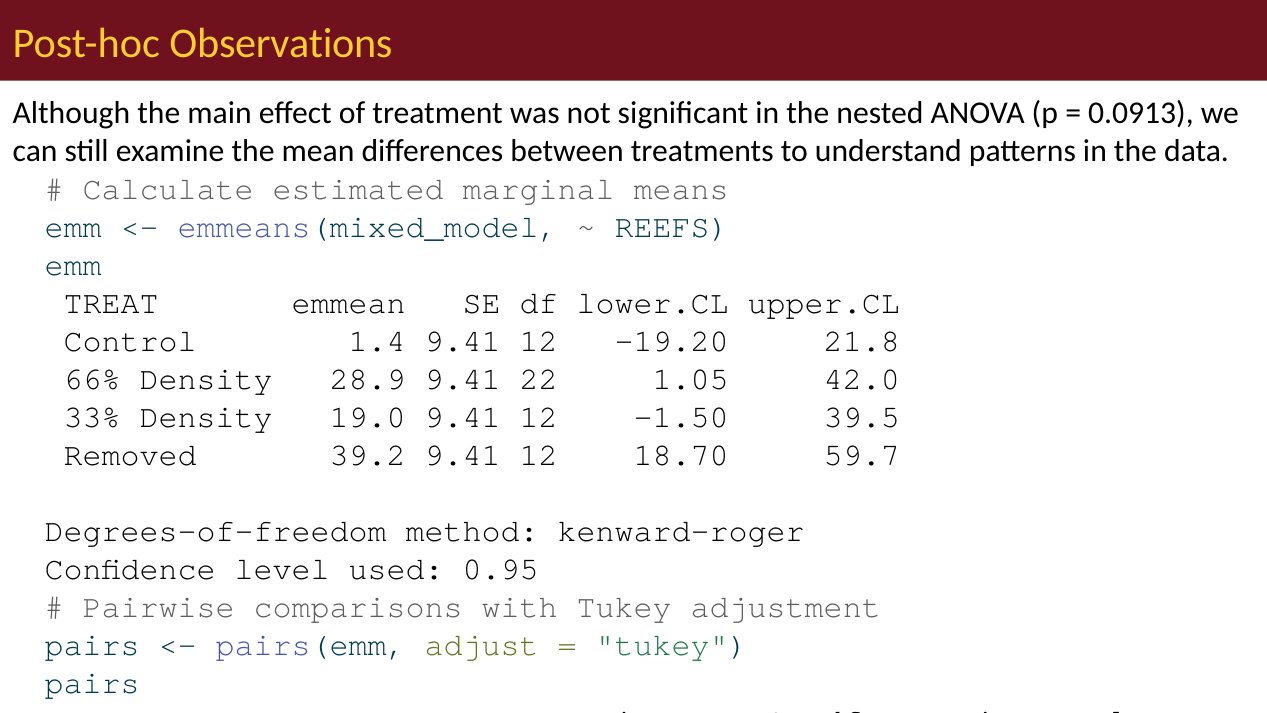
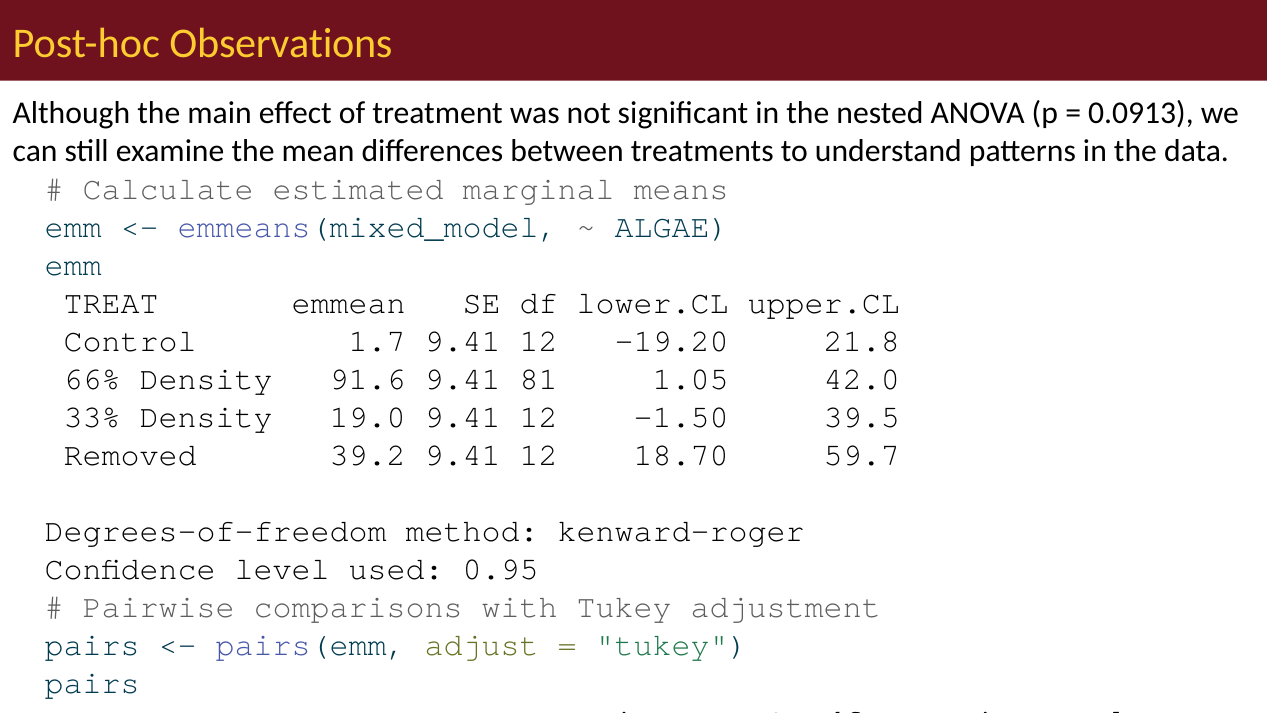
REEFS: REEFS -> ALGAE
1.4: 1.4 -> 1.7
28.9: 28.9 -> 91.6
22: 22 -> 81
